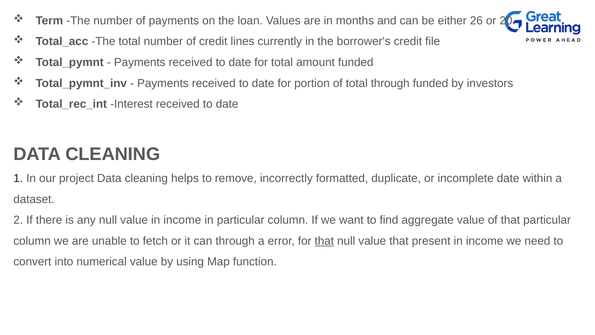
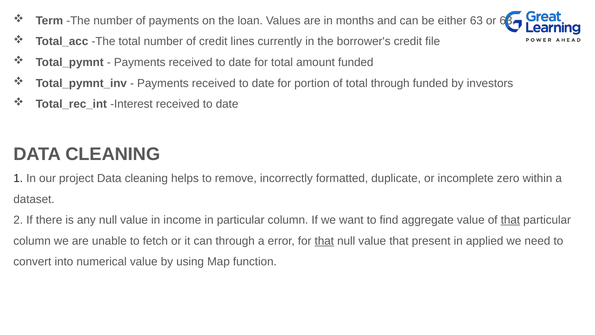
either 26: 26 -> 63
or 20: 20 -> 63
incomplete date: date -> zero
that at (510, 220) underline: none -> present
present in income: income -> applied
